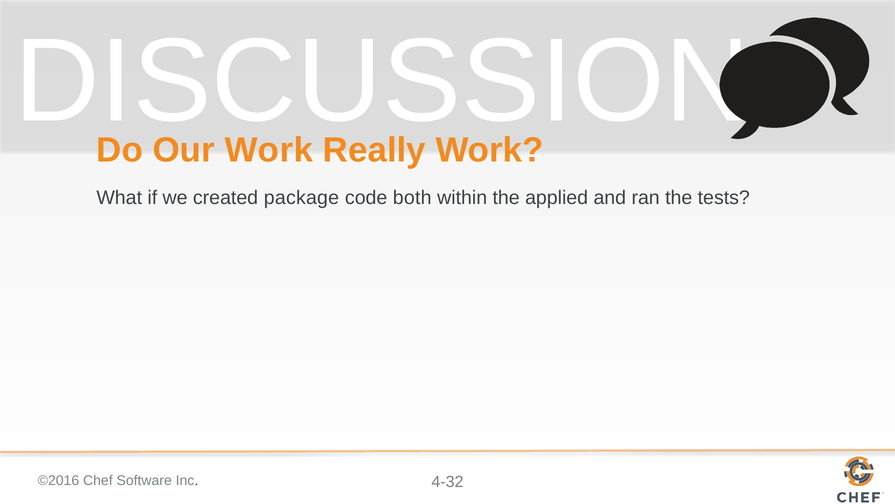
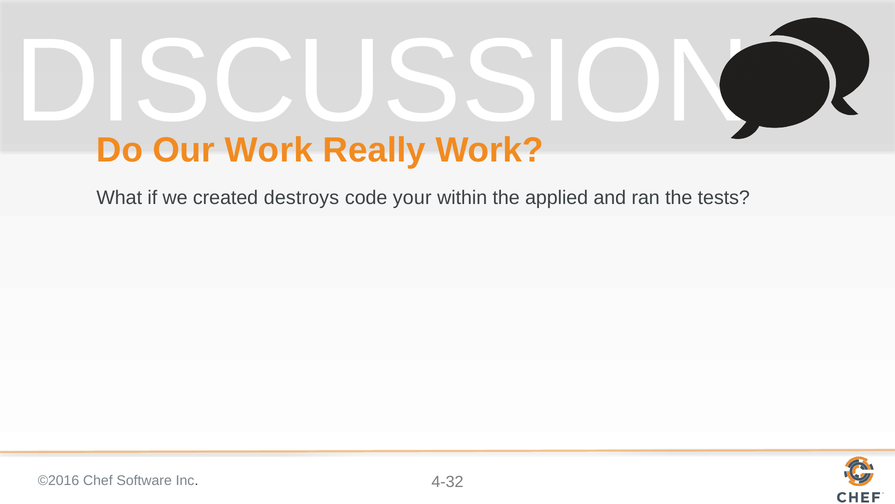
package: package -> destroys
both: both -> your
